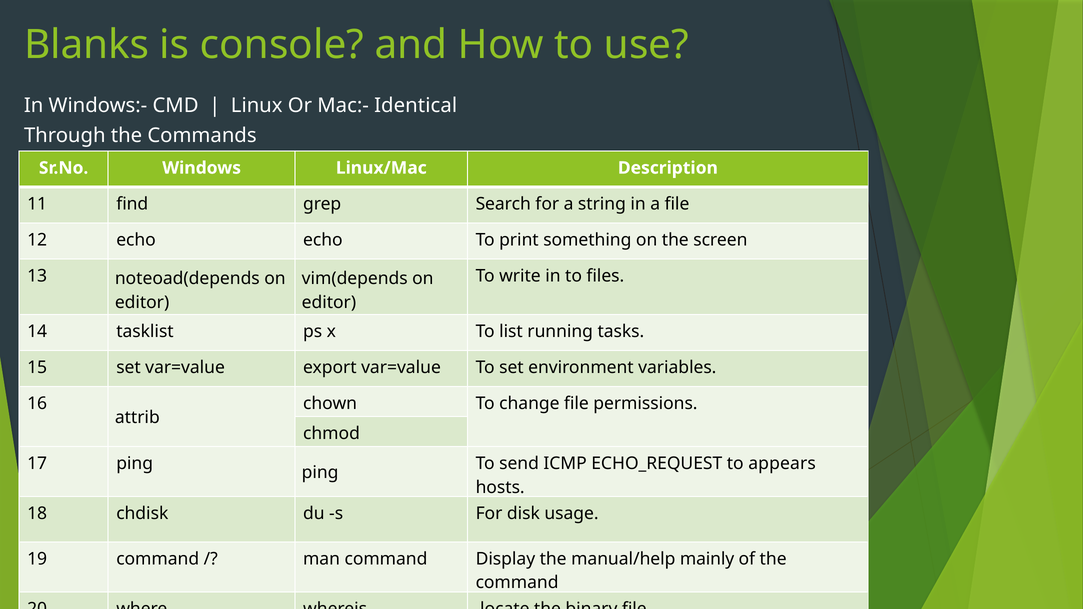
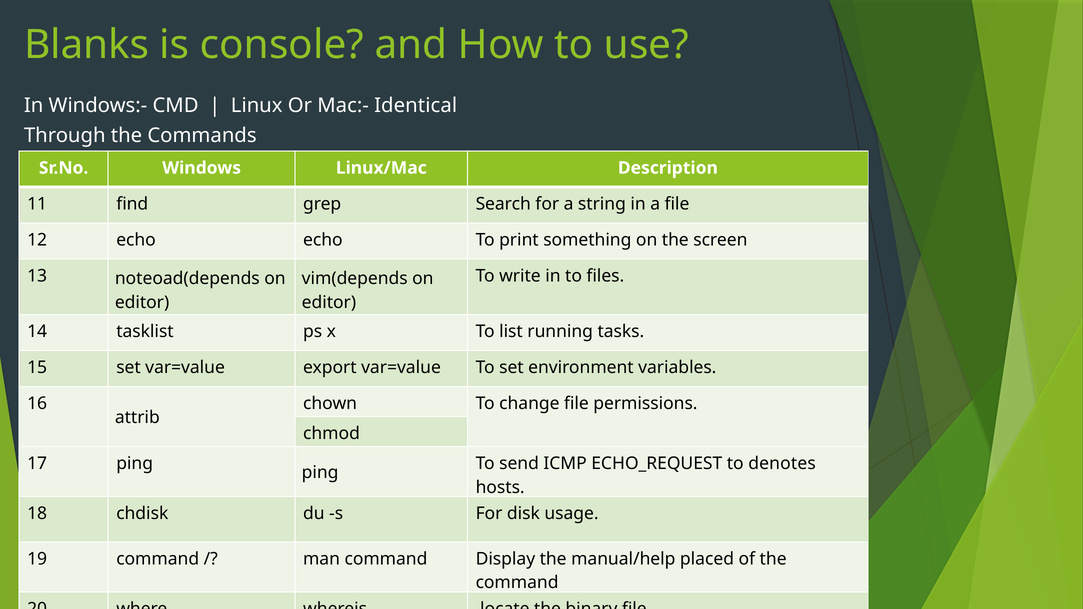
appears: appears -> denotes
mainly: mainly -> placed
